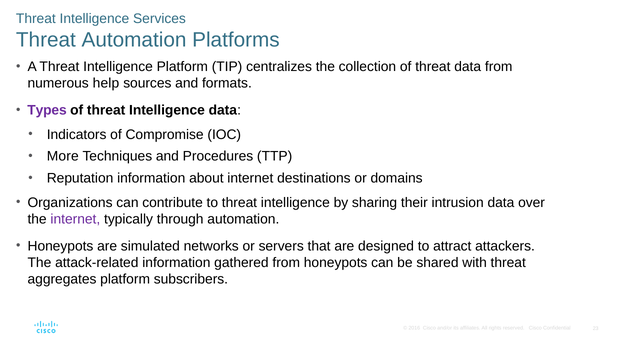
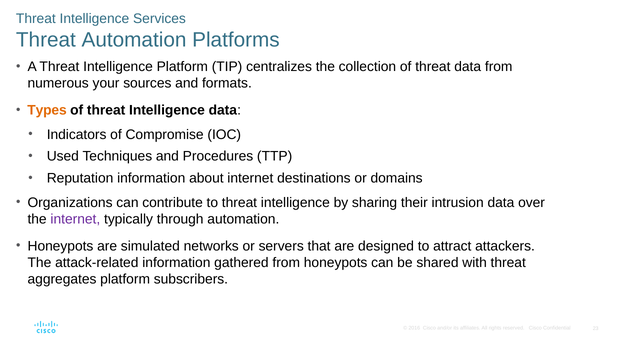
help: help -> your
Types colour: purple -> orange
More: More -> Used
